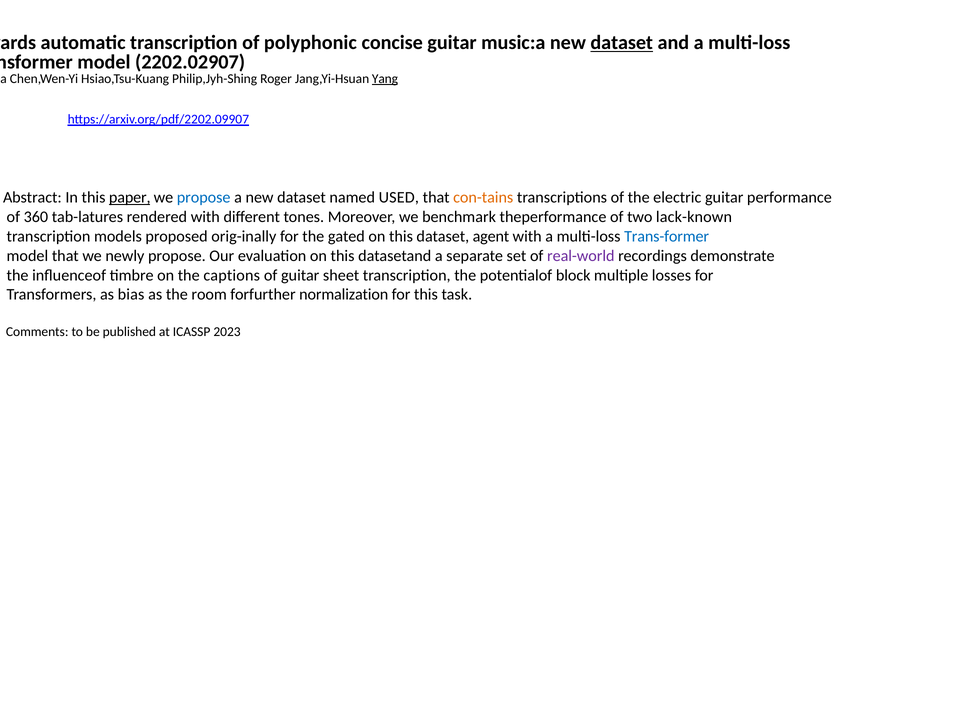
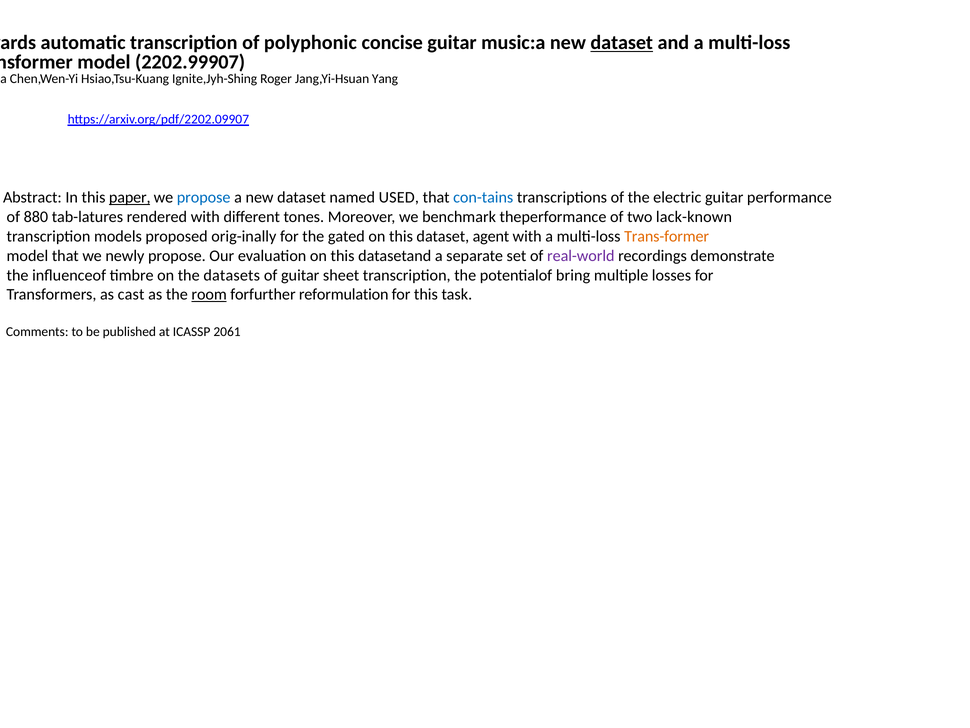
2202.02907: 2202.02907 -> 2202.99907
Philip,Jyh-Shing: Philip,Jyh-Shing -> Ignite,Jyh-Shing
Yang underline: present -> none
con-tains colour: orange -> blue
360: 360 -> 880
Trans-former colour: blue -> orange
captions: captions -> datasets
block: block -> bring
bias: bias -> cast
room underline: none -> present
normalization: normalization -> reformulation
2023: 2023 -> 2061
